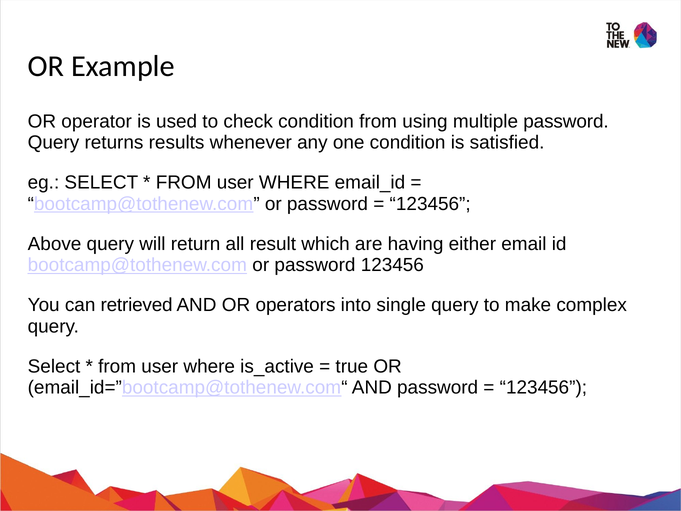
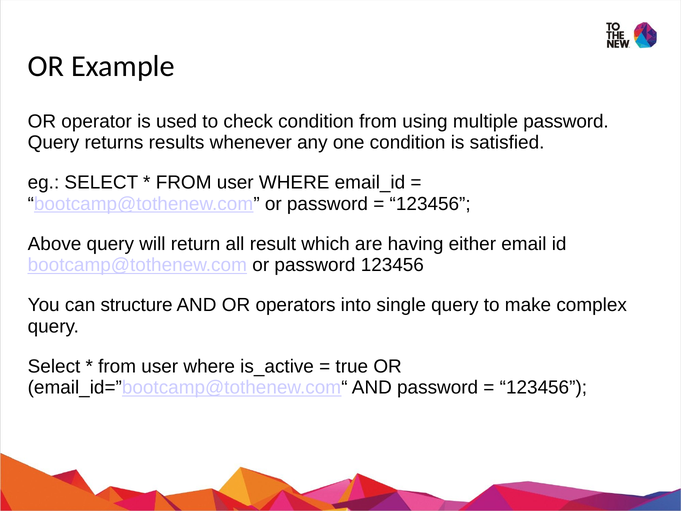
retrieved: retrieved -> structure
